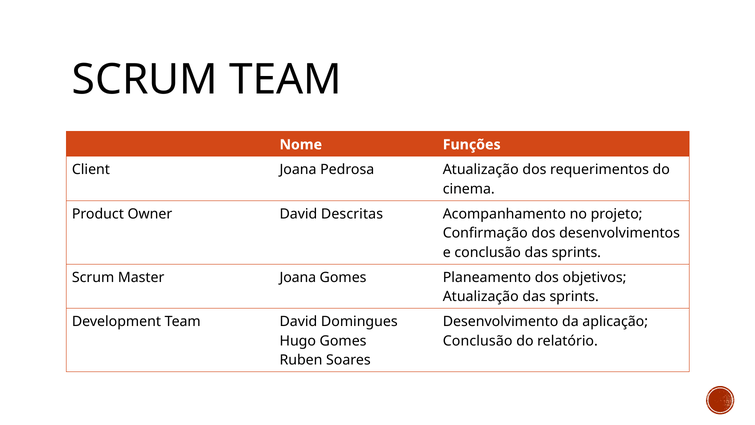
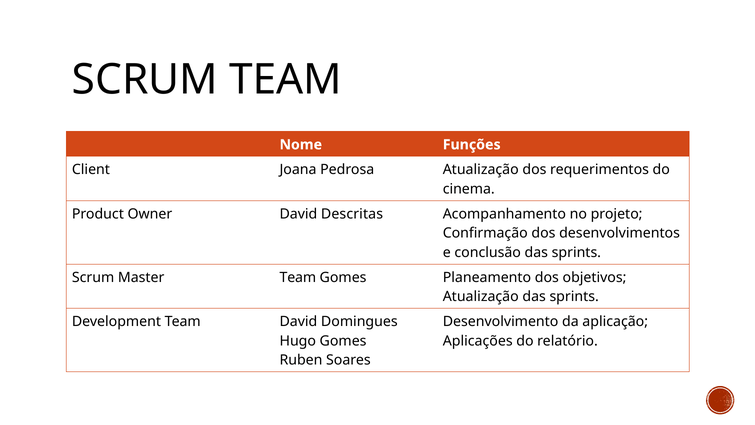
Master Joana: Joana -> Team
Conclusão at (478, 341): Conclusão -> Aplicações
